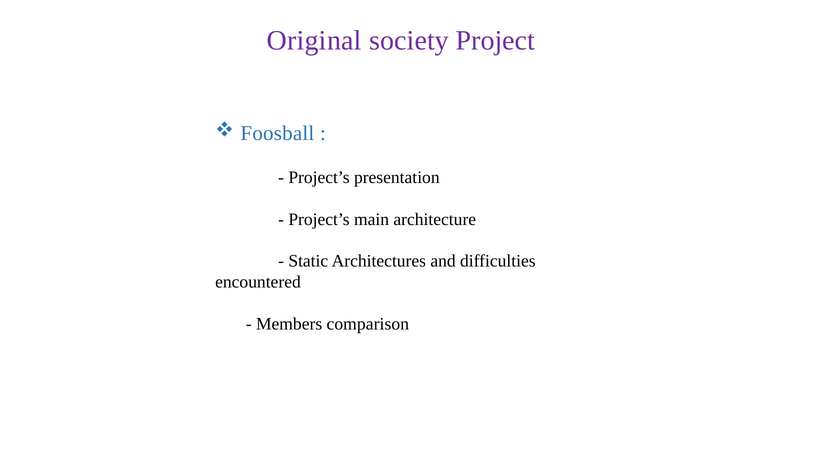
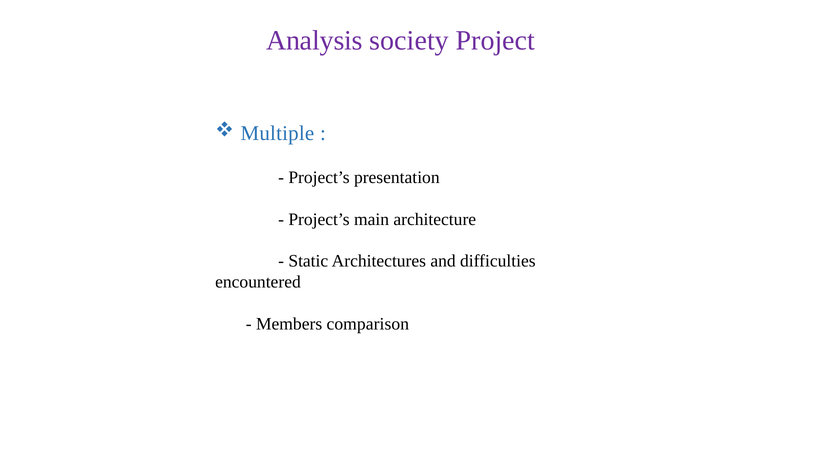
Original: Original -> Analysis
Foosball: Foosball -> Multiple
